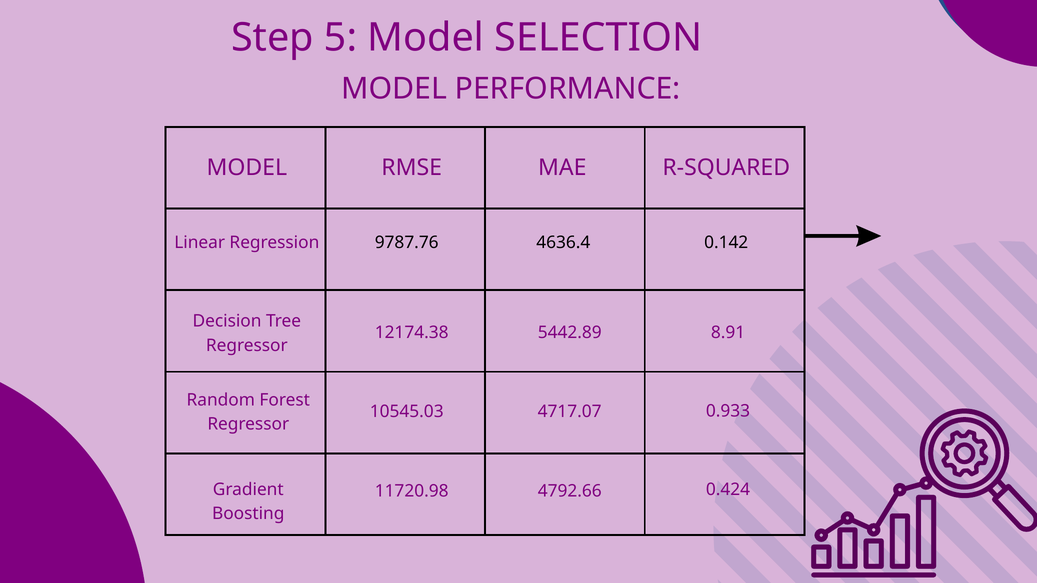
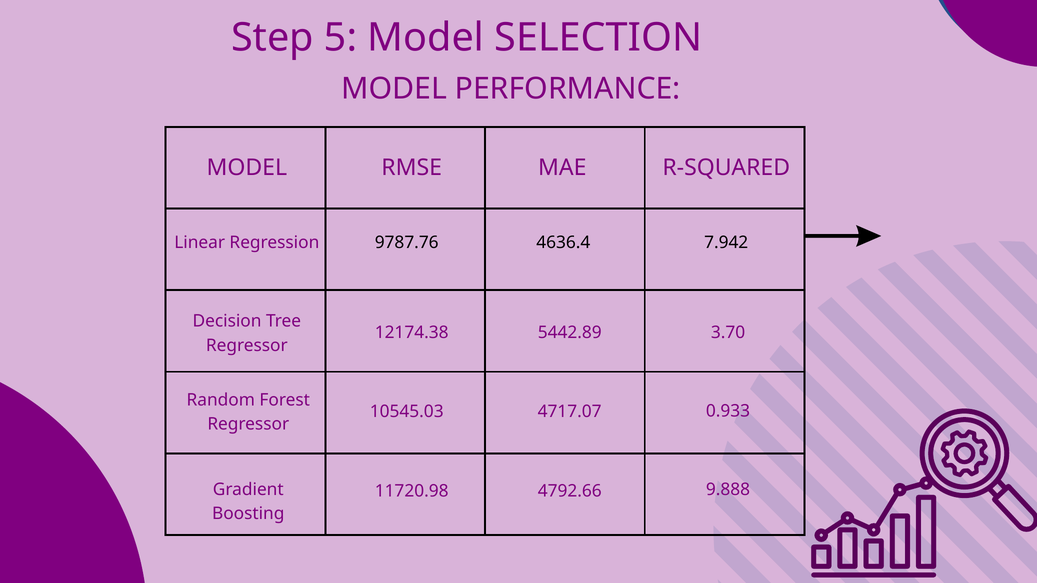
0.142: 0.142 -> 7.942
8.91: 8.91 -> 3.70
0.424: 0.424 -> 9.888
